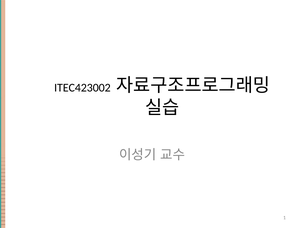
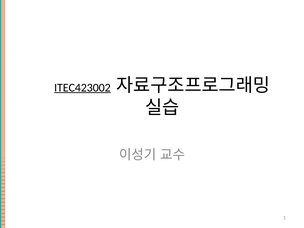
ITEC423002 underline: none -> present
